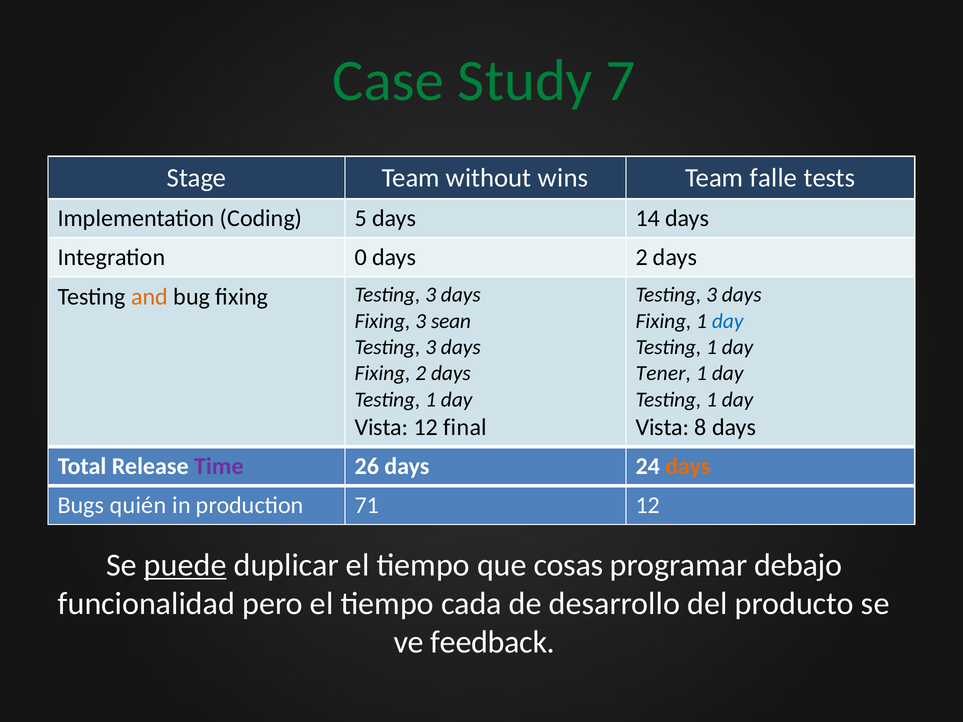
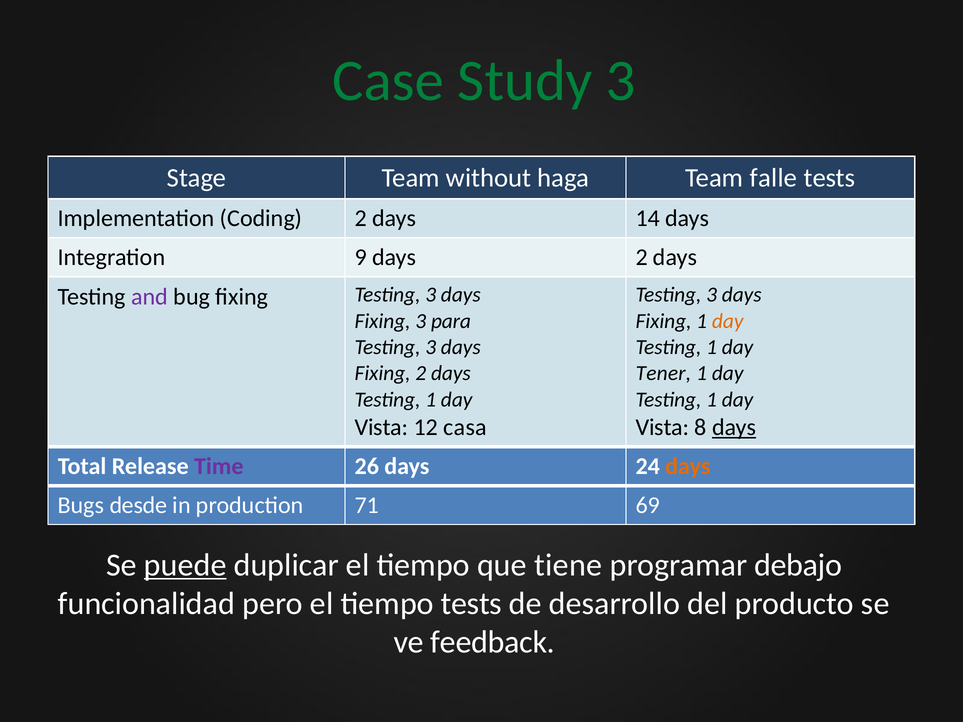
Study 7: 7 -> 3
wins: wins -> haga
Coding 5: 5 -> 2
0: 0 -> 9
and colour: orange -> purple
sean: sean -> para
day at (728, 321) colour: blue -> orange
final: final -> casa
days at (734, 427) underline: none -> present
quién: quién -> desde
71 12: 12 -> 69
cosas: cosas -> tiene
tiempo cada: cada -> tests
